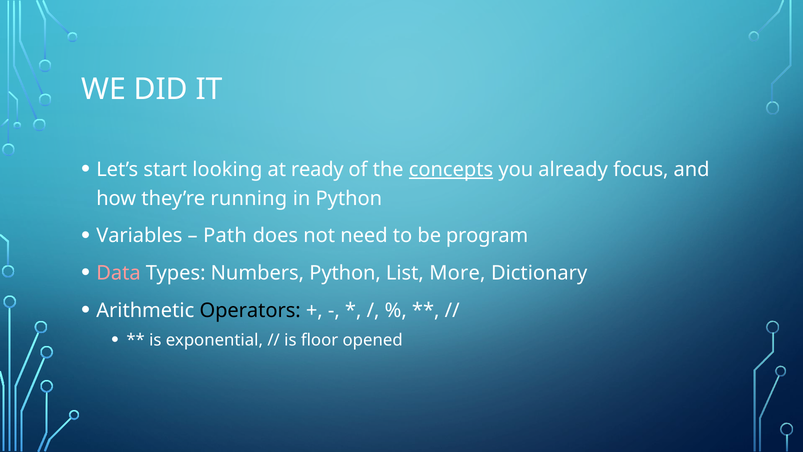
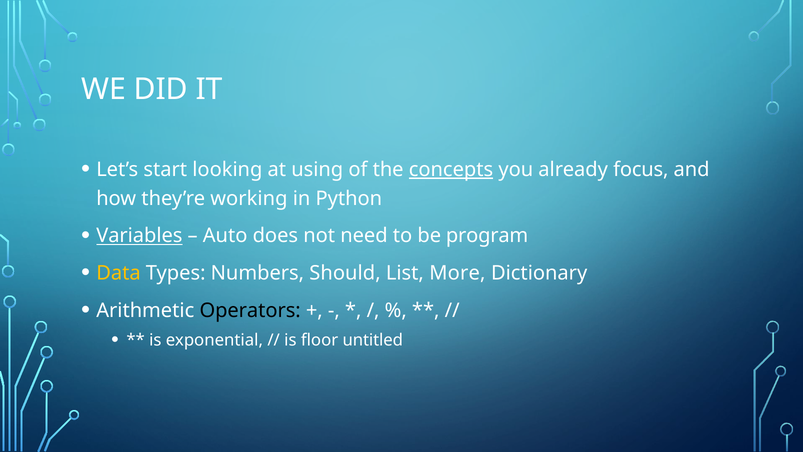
ready: ready -> using
running: running -> working
Variables underline: none -> present
Path: Path -> Auto
Data colour: pink -> yellow
Numbers Python: Python -> Should
opened: opened -> untitled
